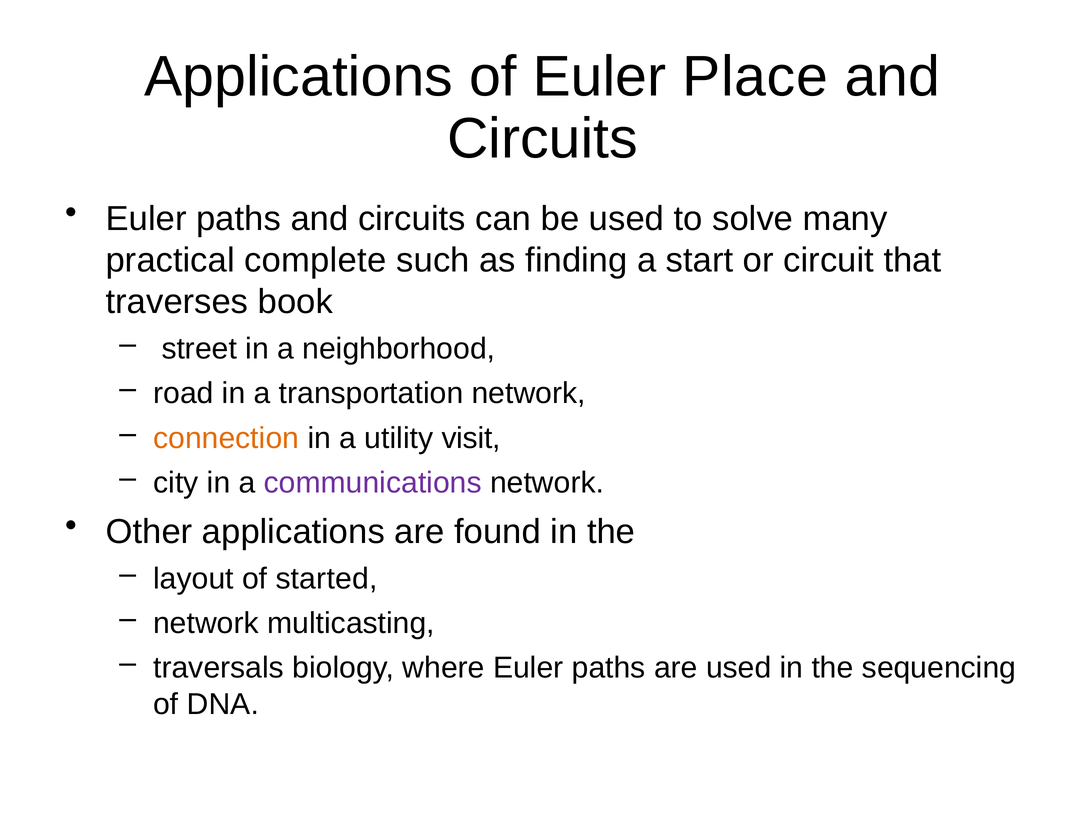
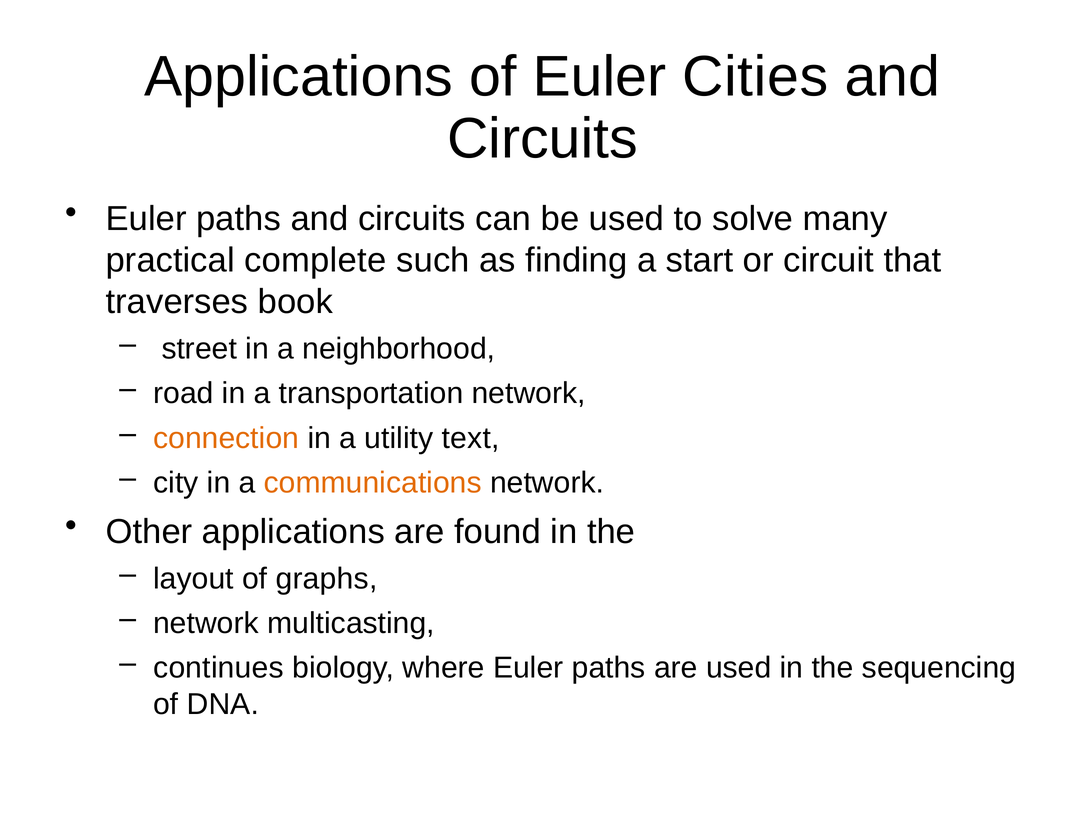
Place: Place -> Cities
visit: visit -> text
communications colour: purple -> orange
started: started -> graphs
traversals: traversals -> continues
